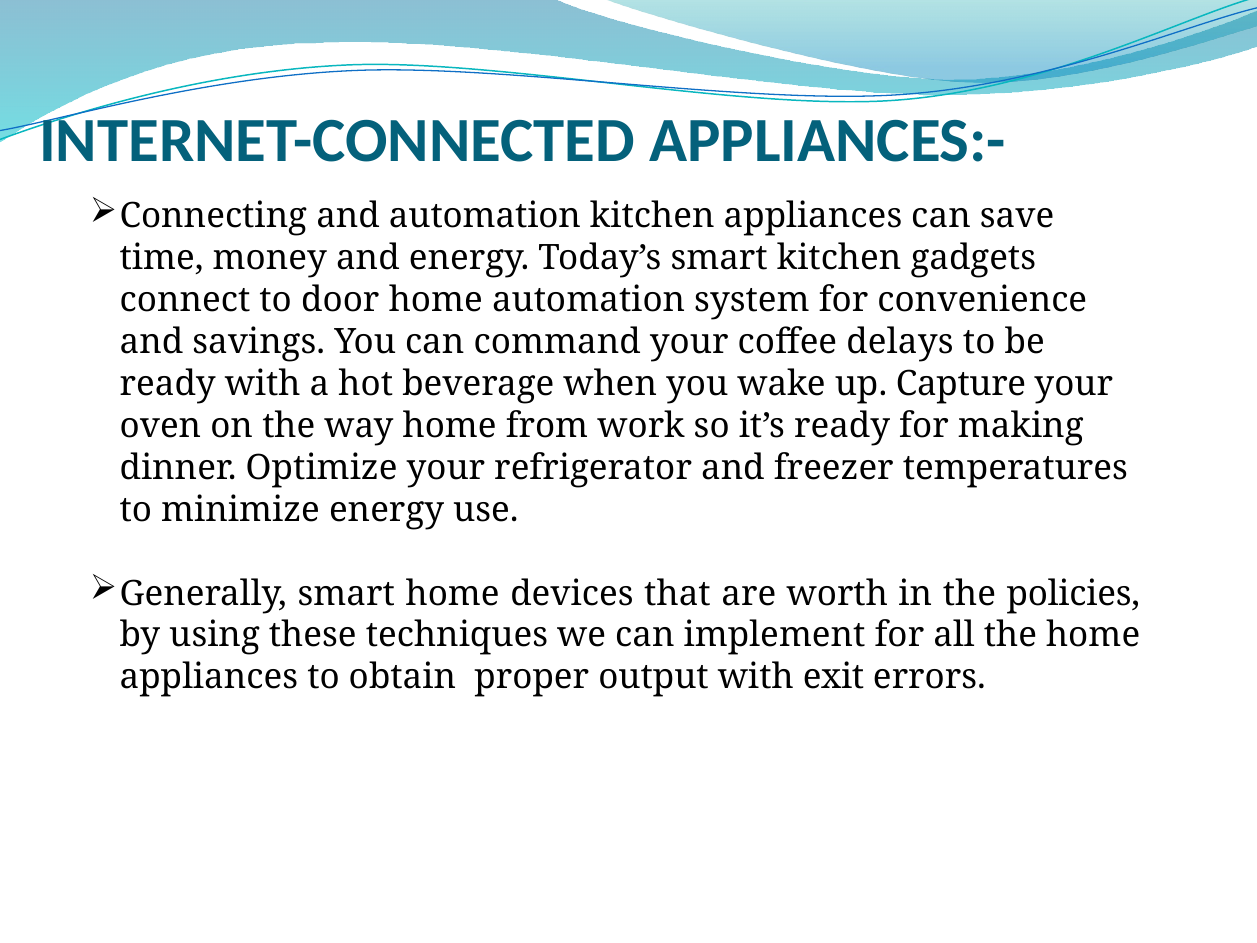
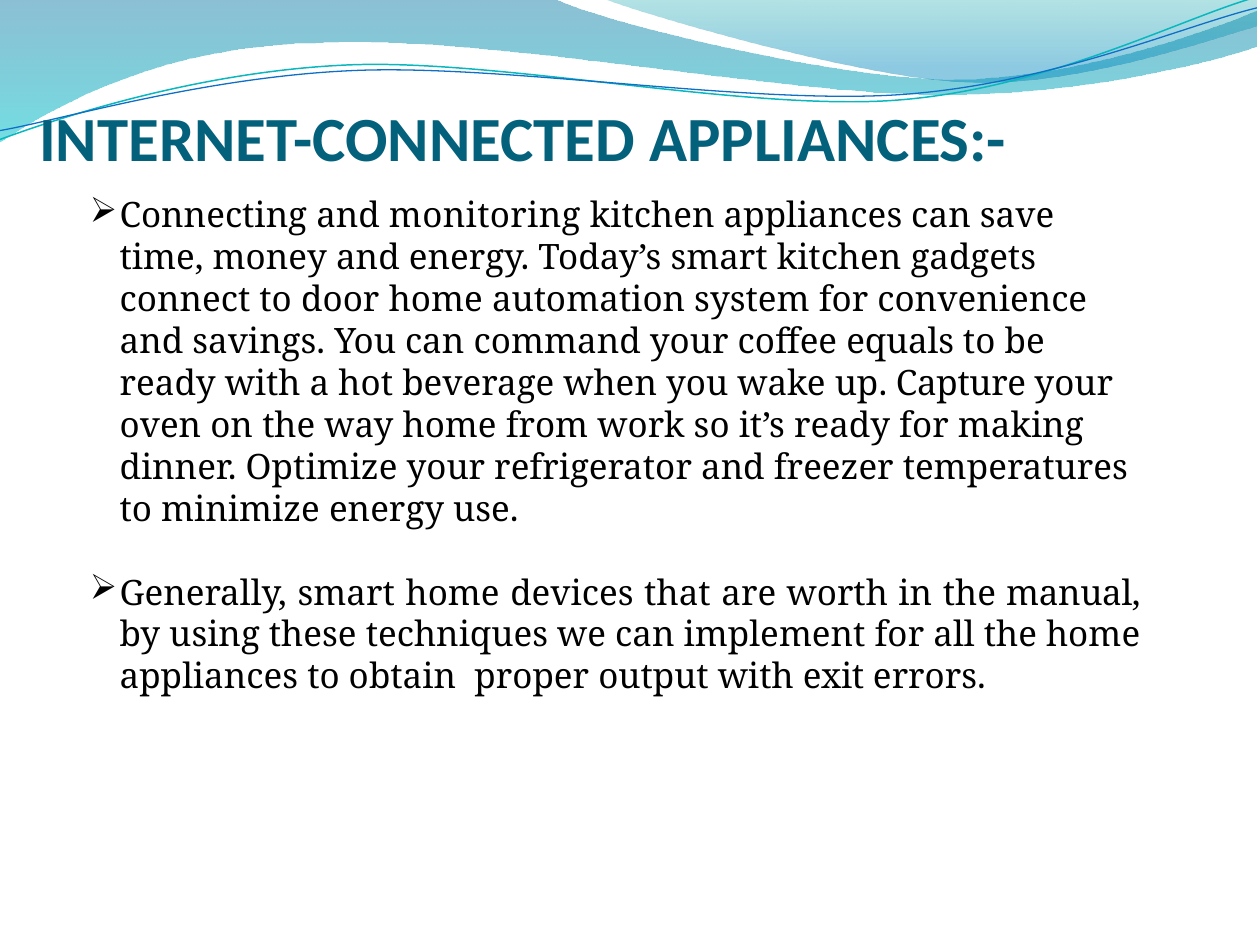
and automation: automation -> monitoring
delays: delays -> equals
policies: policies -> manual
